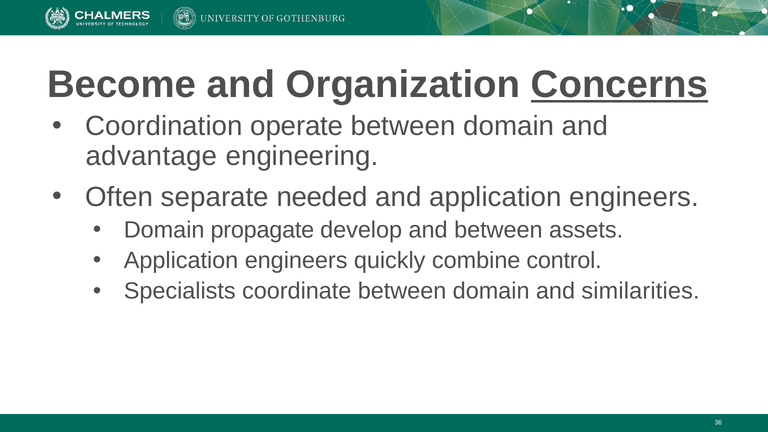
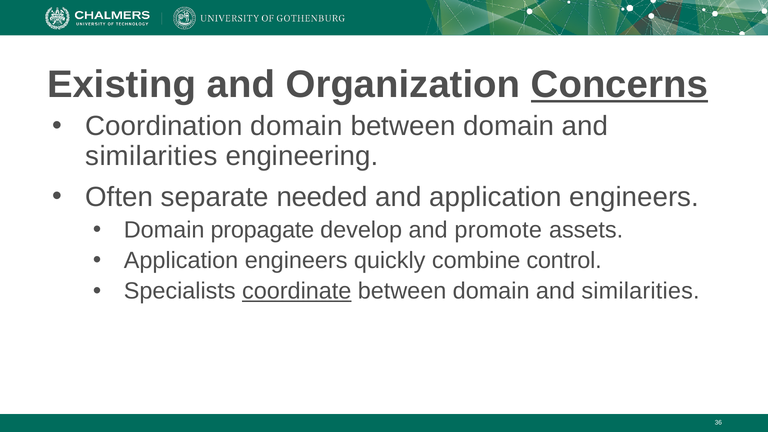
Become: Become -> Existing
Coordination operate: operate -> domain
advantage at (152, 156): advantage -> similarities
and between: between -> promote
coordinate underline: none -> present
